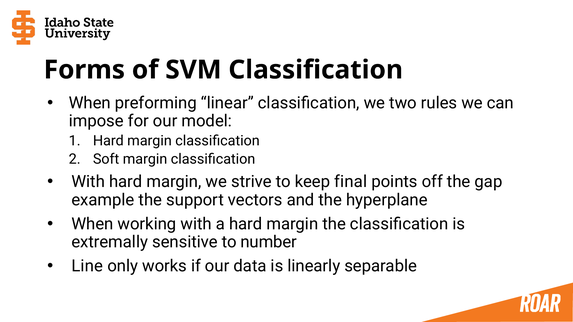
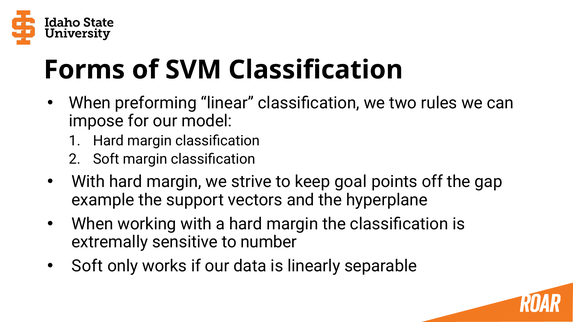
final: final -> goal
Line at (87, 266): Line -> Soft
